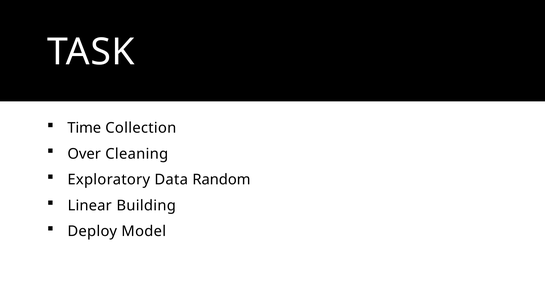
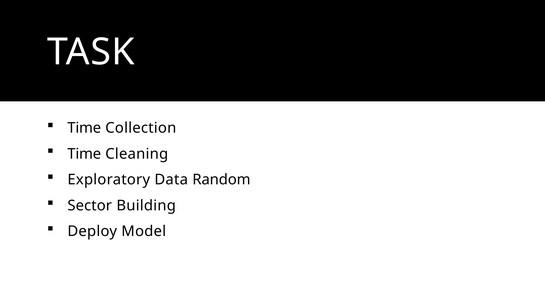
Over at (84, 154): Over -> Time
Linear: Linear -> Sector
